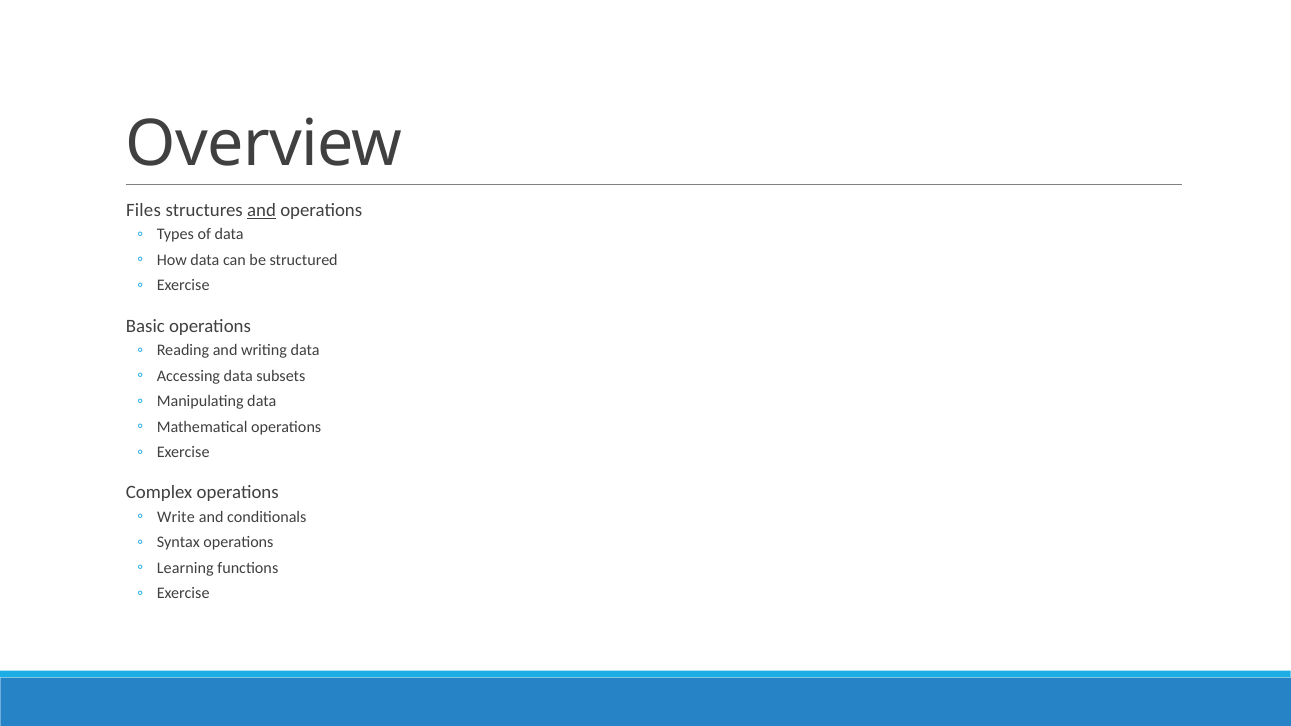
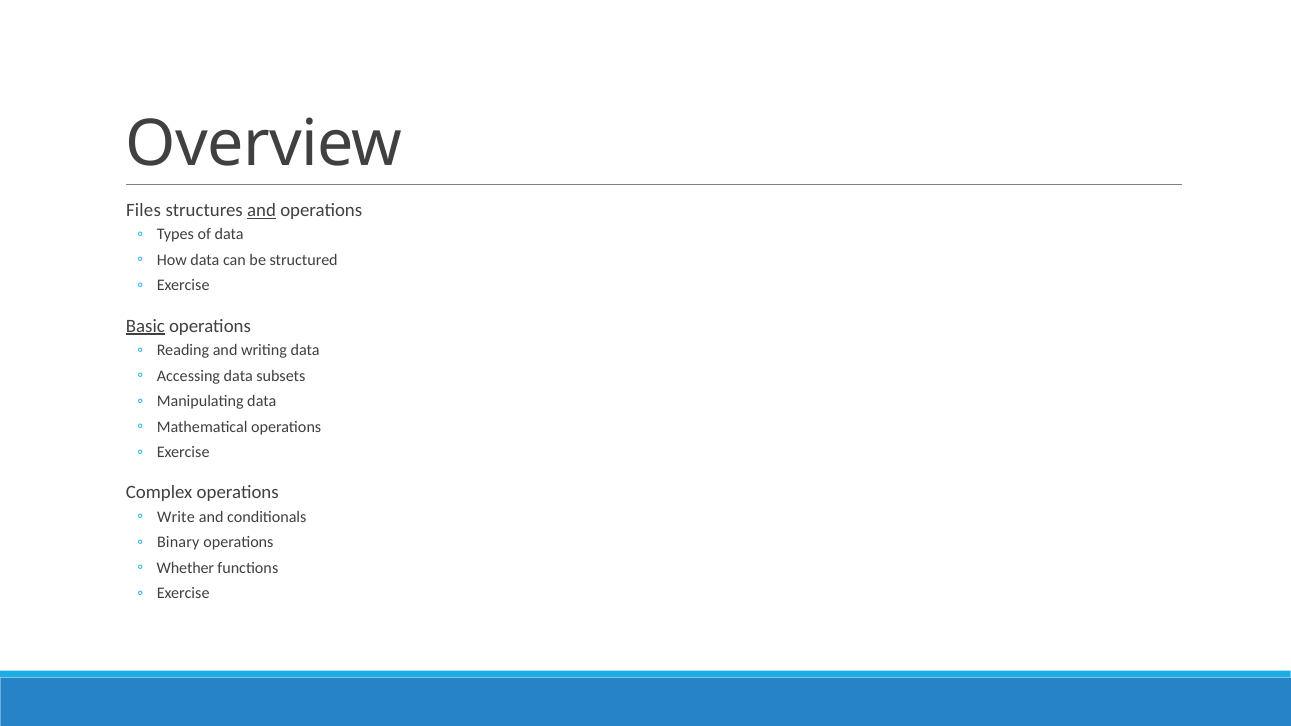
Basic underline: none -> present
Syntax: Syntax -> Binary
Learning: Learning -> Whether
